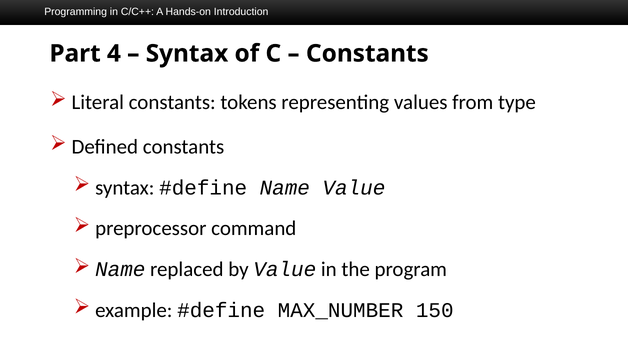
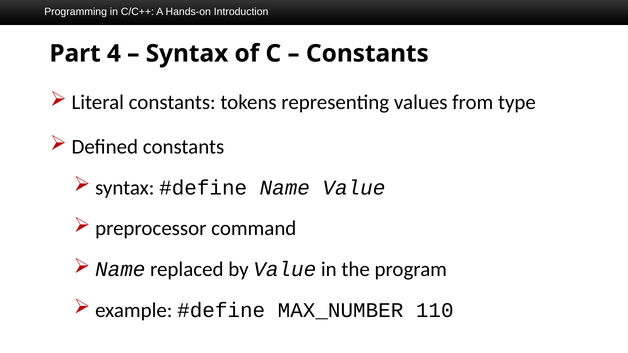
150: 150 -> 110
